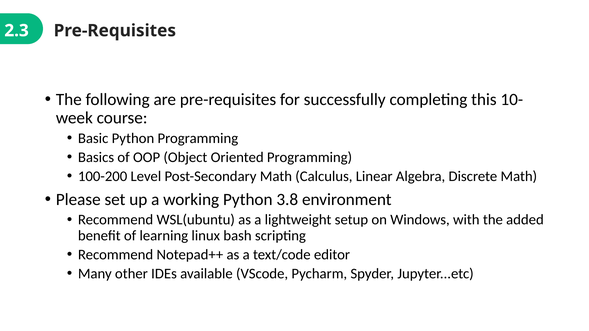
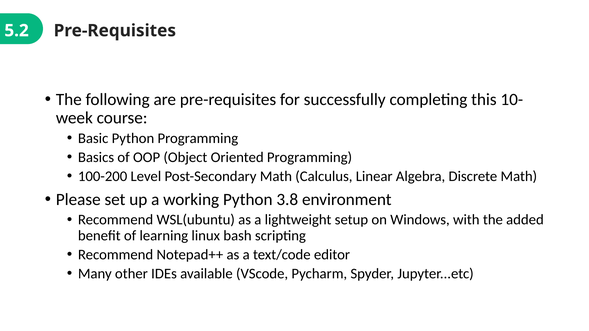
2.3: 2.3 -> 5.2
